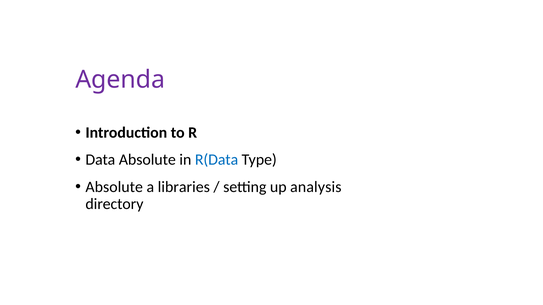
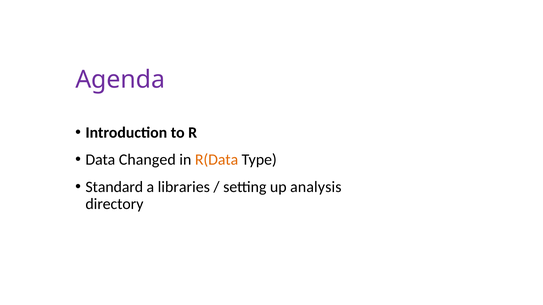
Data Absolute: Absolute -> Changed
R(Data colour: blue -> orange
Absolute at (114, 187): Absolute -> Standard
